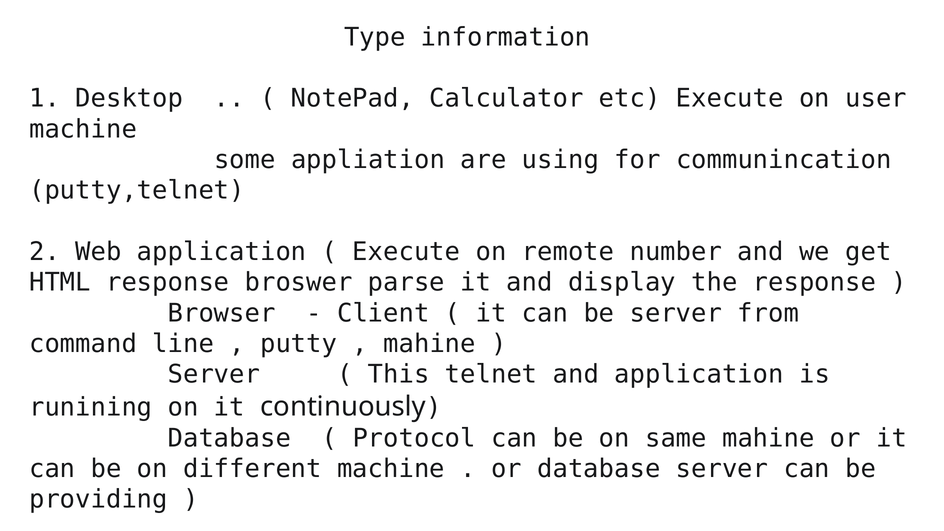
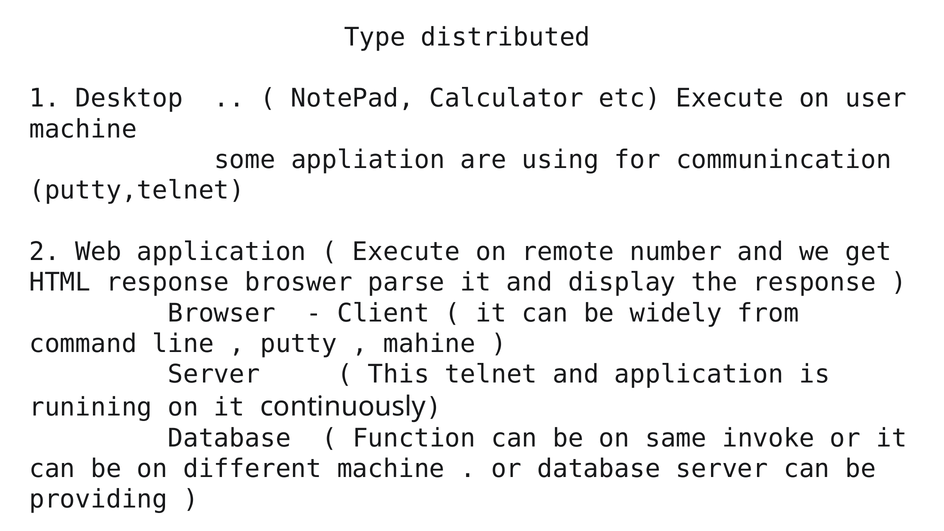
information: information -> distributed
be server: server -> widely
Protocol: Protocol -> Function
same mahine: mahine -> invoke
